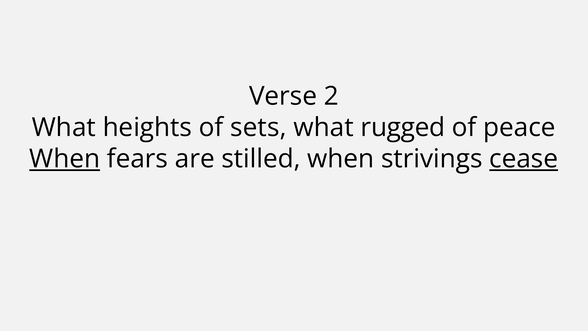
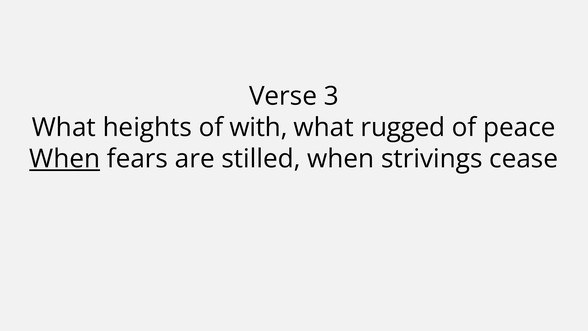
2: 2 -> 3
sets: sets -> with
cease underline: present -> none
